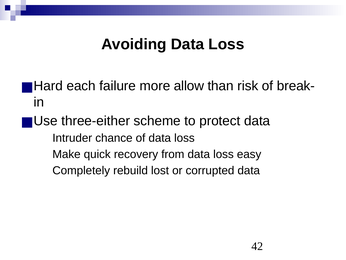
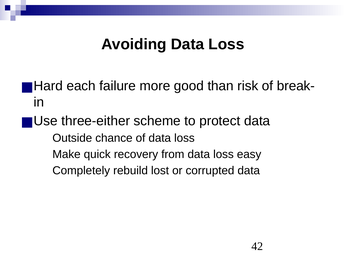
allow: allow -> good
Intruder: Intruder -> Outside
